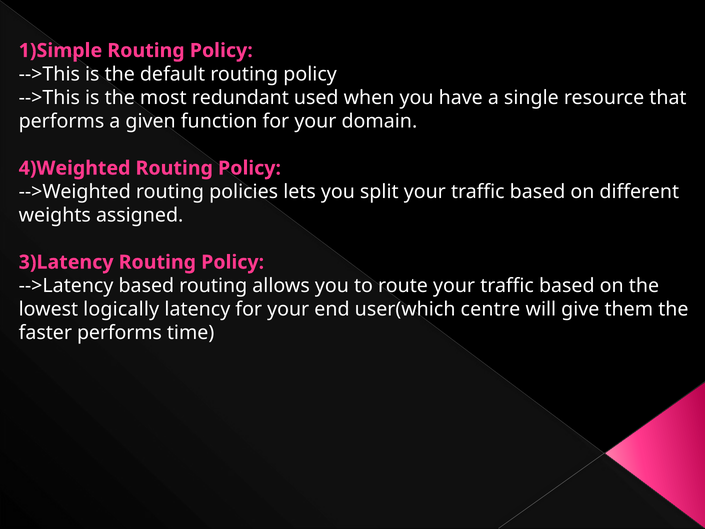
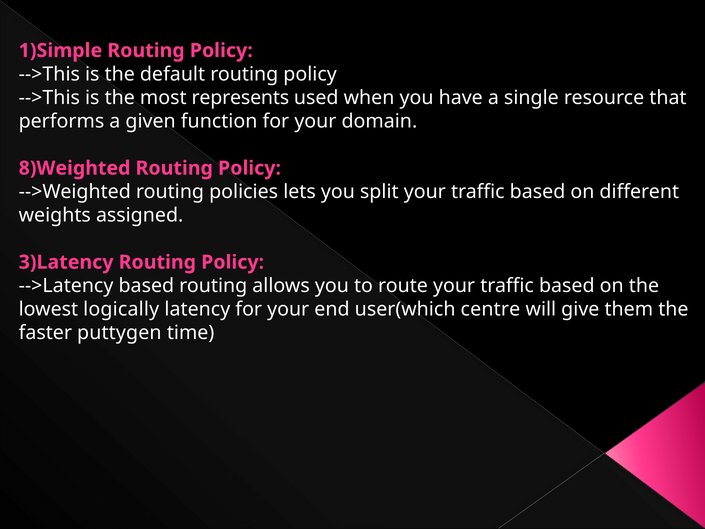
redundant: redundant -> represents
4)Weighted: 4)Weighted -> 8)Weighted
faster performs: performs -> puttygen
